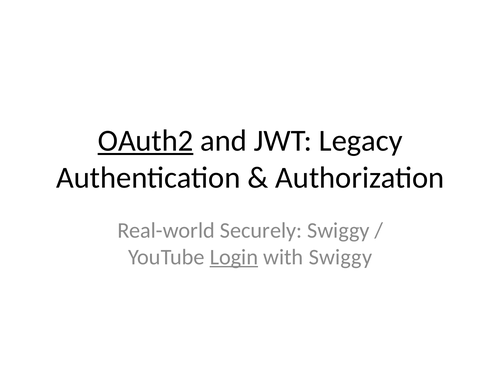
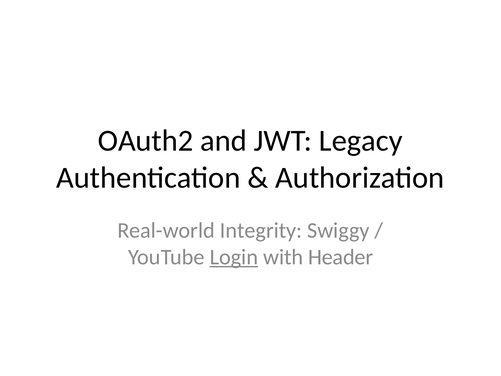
OAuth2 underline: present -> none
Securely: Securely -> Integrity
with Swiggy: Swiggy -> Header
